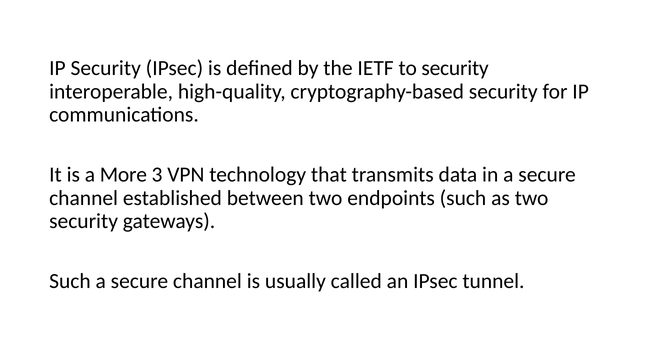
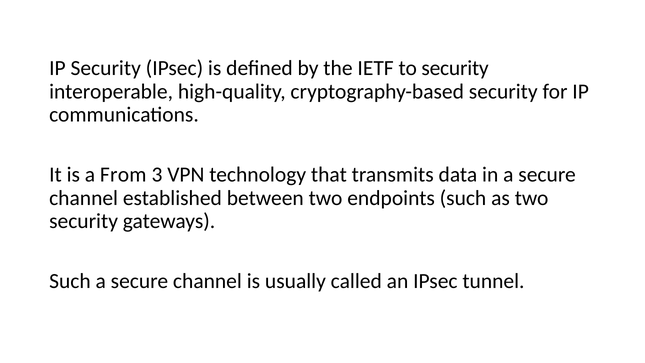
More: More -> From
